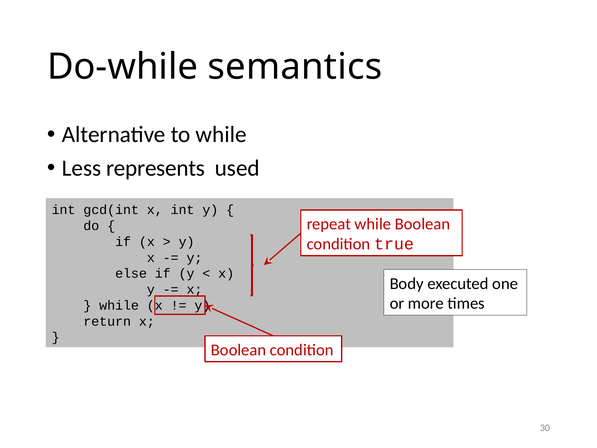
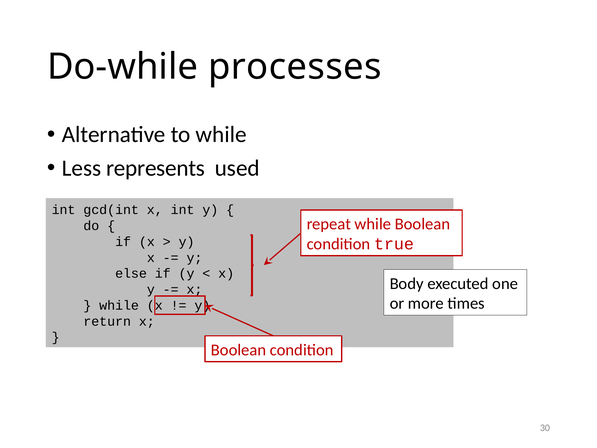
semantics: semantics -> processes
